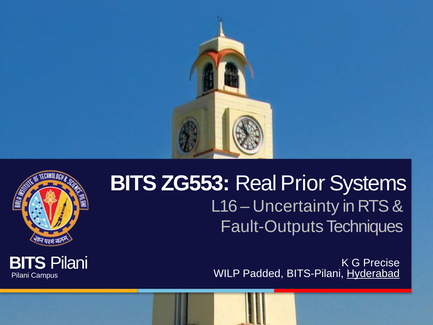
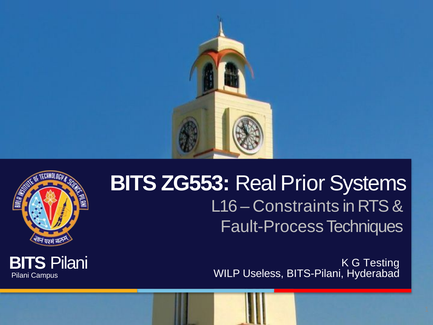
Uncertainty: Uncertainty -> Constraints
Fault-Outputs: Fault-Outputs -> Fault-Process
Precise: Precise -> Testing
Padded: Padded -> Useless
Hyderabad underline: present -> none
